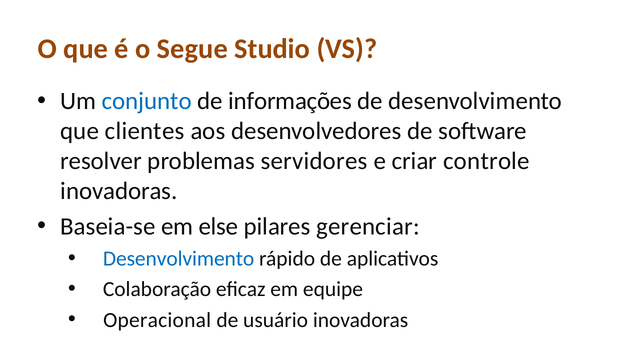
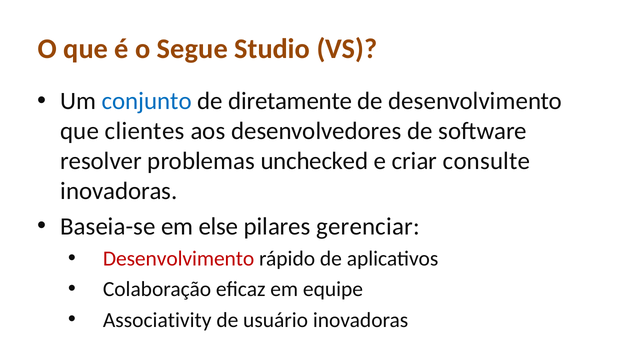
informações: informações -> diretamente
servidores: servidores -> unchecked
controle: controle -> consulte
Desenvolvimento at (179, 259) colour: blue -> red
Operacional: Operacional -> Associativity
